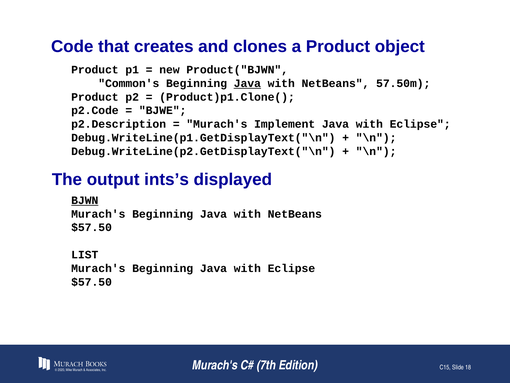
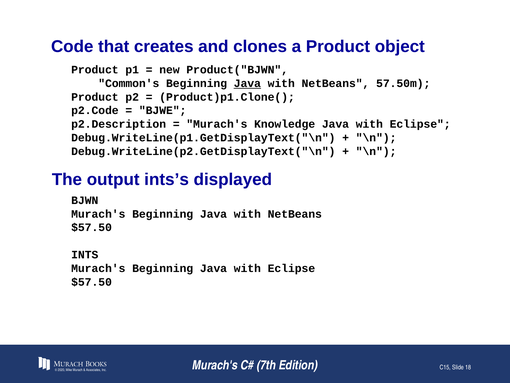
Implement: Implement -> Knowledge
BJWN underline: present -> none
LIST: LIST -> INTS
